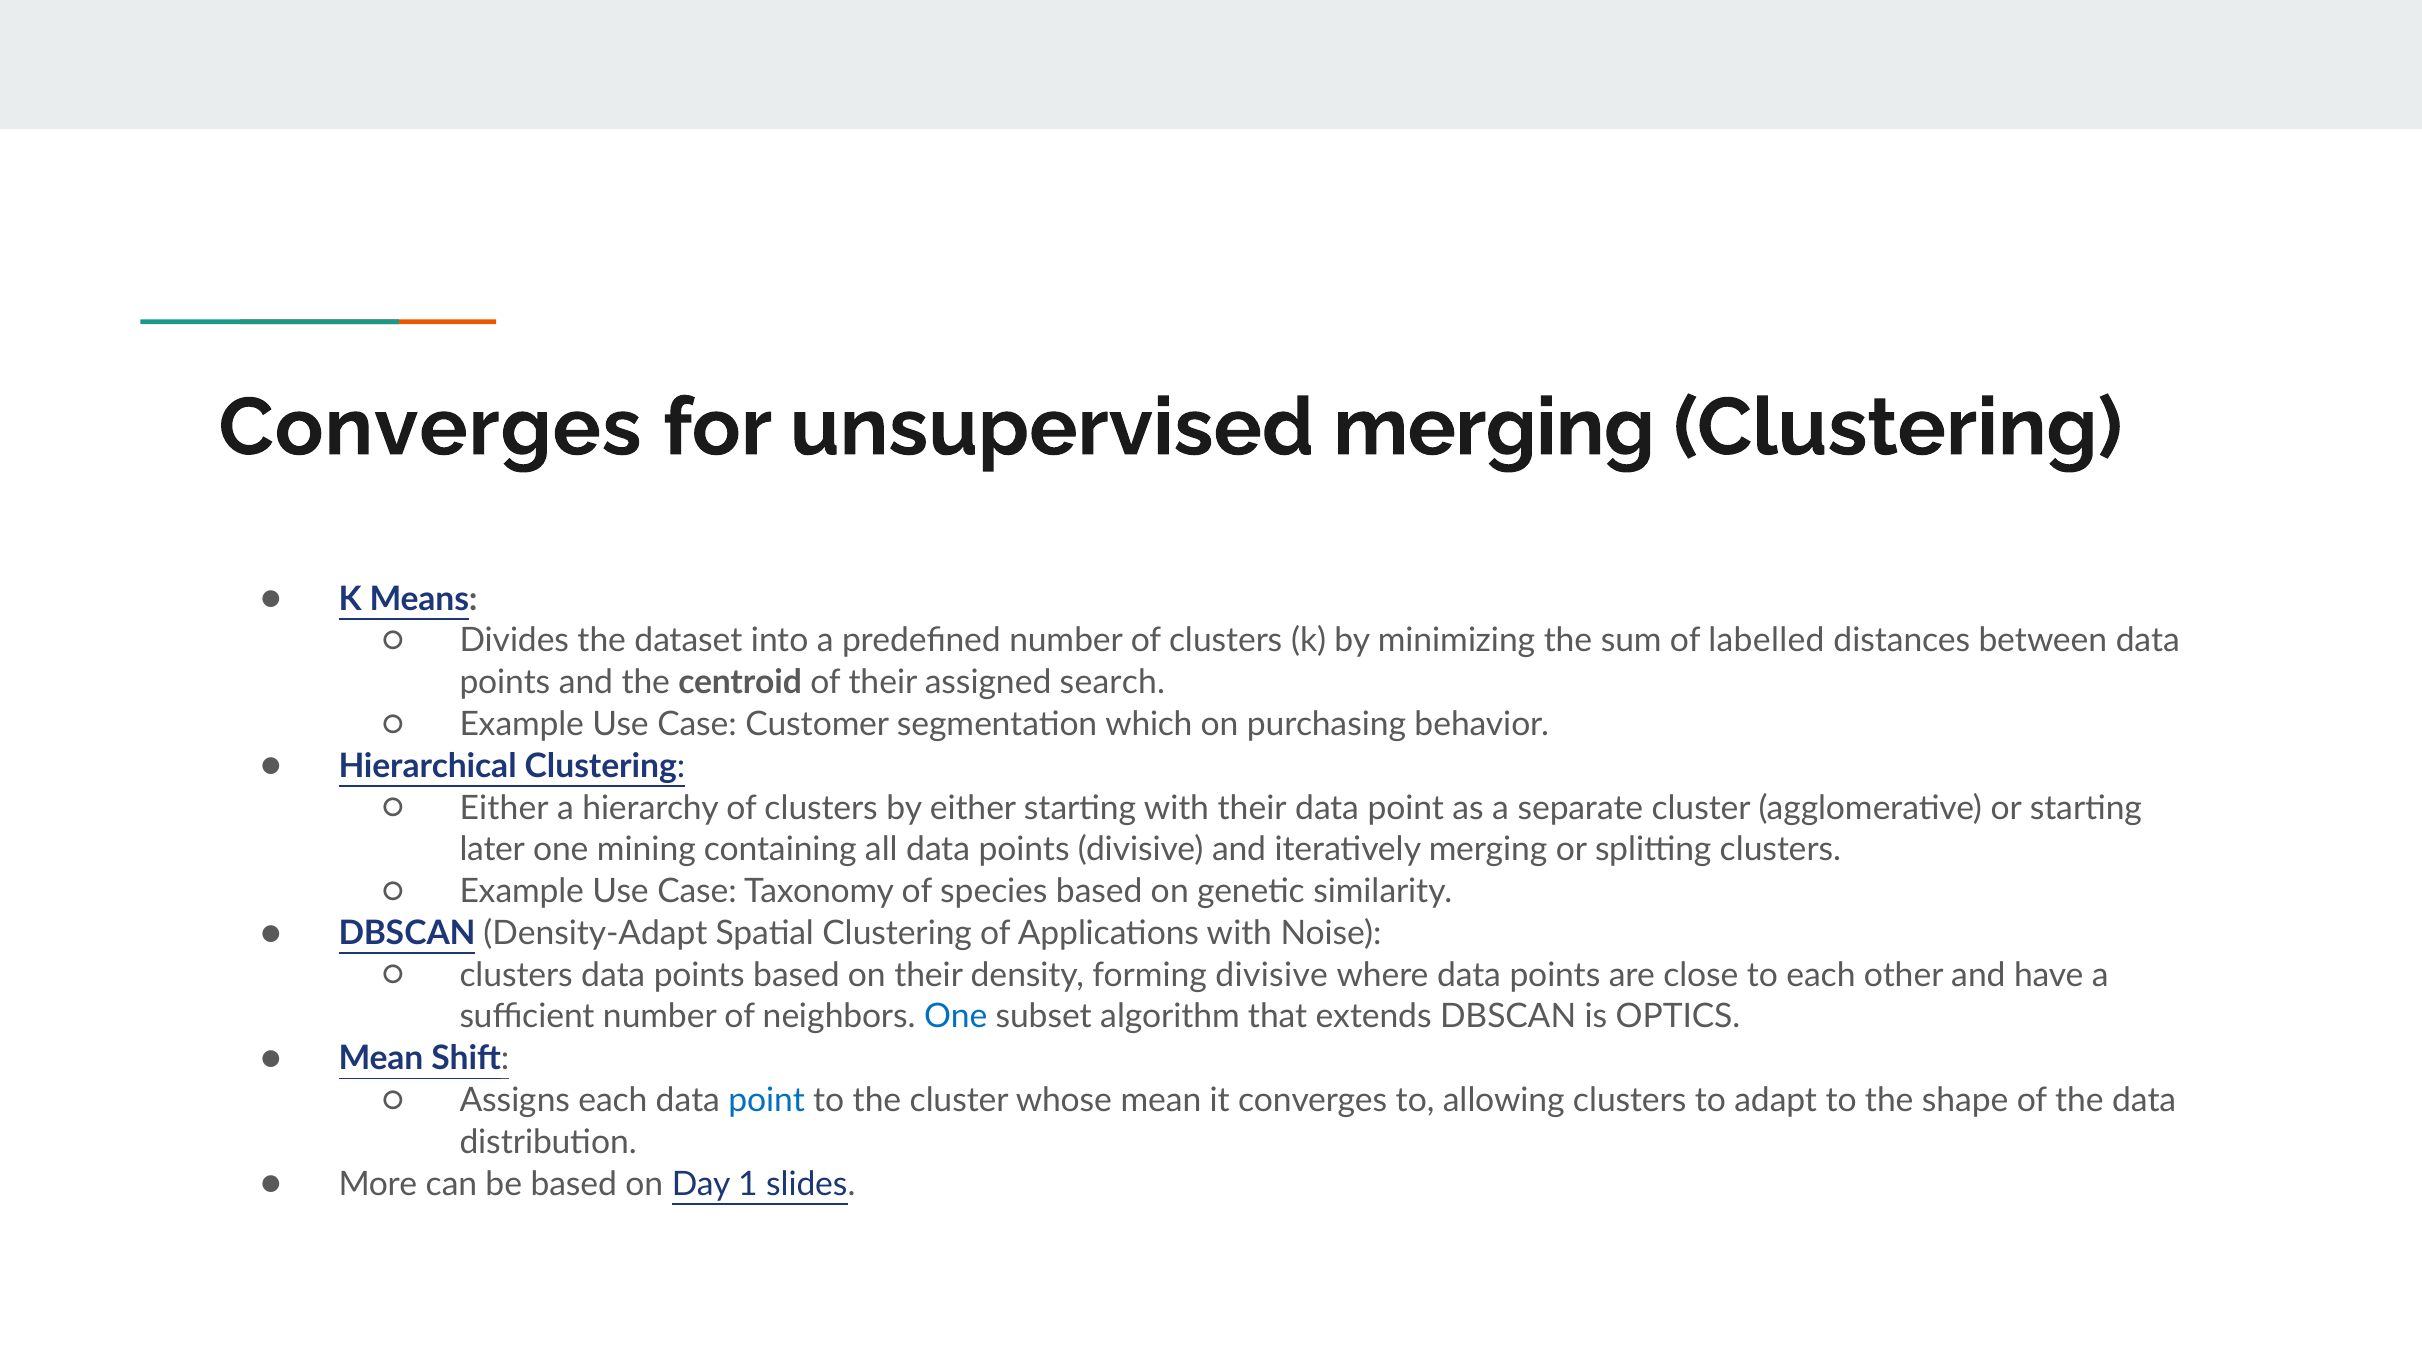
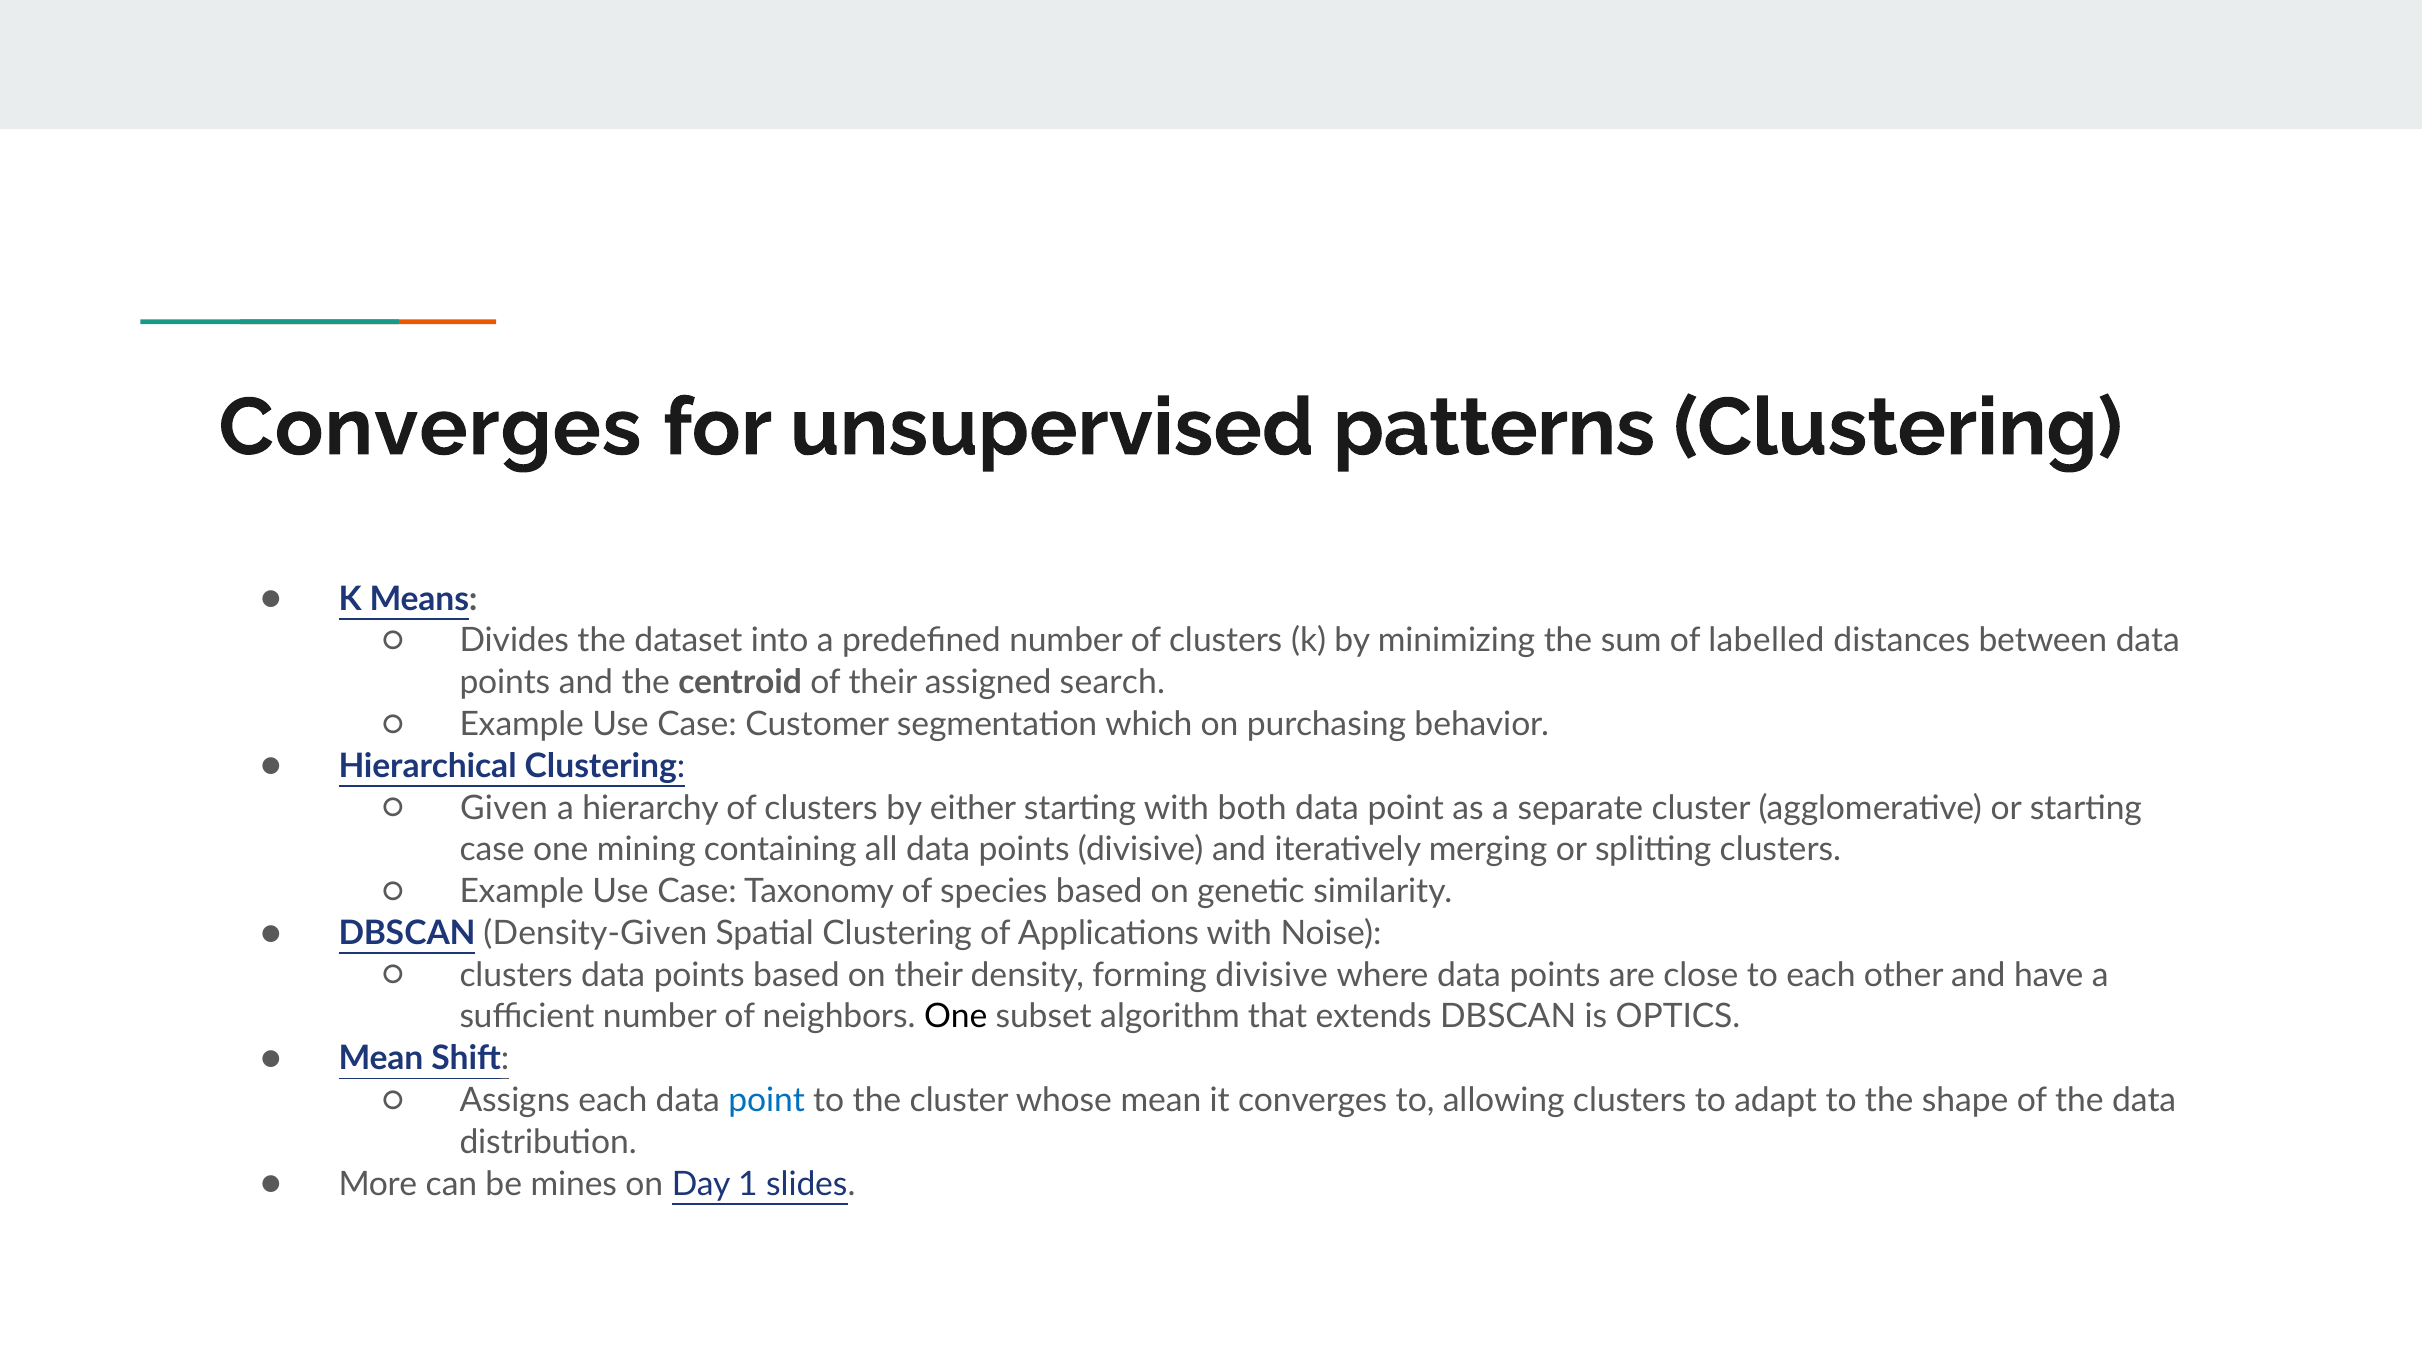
unsupervised merging: merging -> patterns
Either at (504, 808): Either -> Given
with their: their -> both
later at (492, 849): later -> case
Density-Adapt: Density-Adapt -> Density-Given
One at (956, 1016) colour: blue -> black
be based: based -> mines
